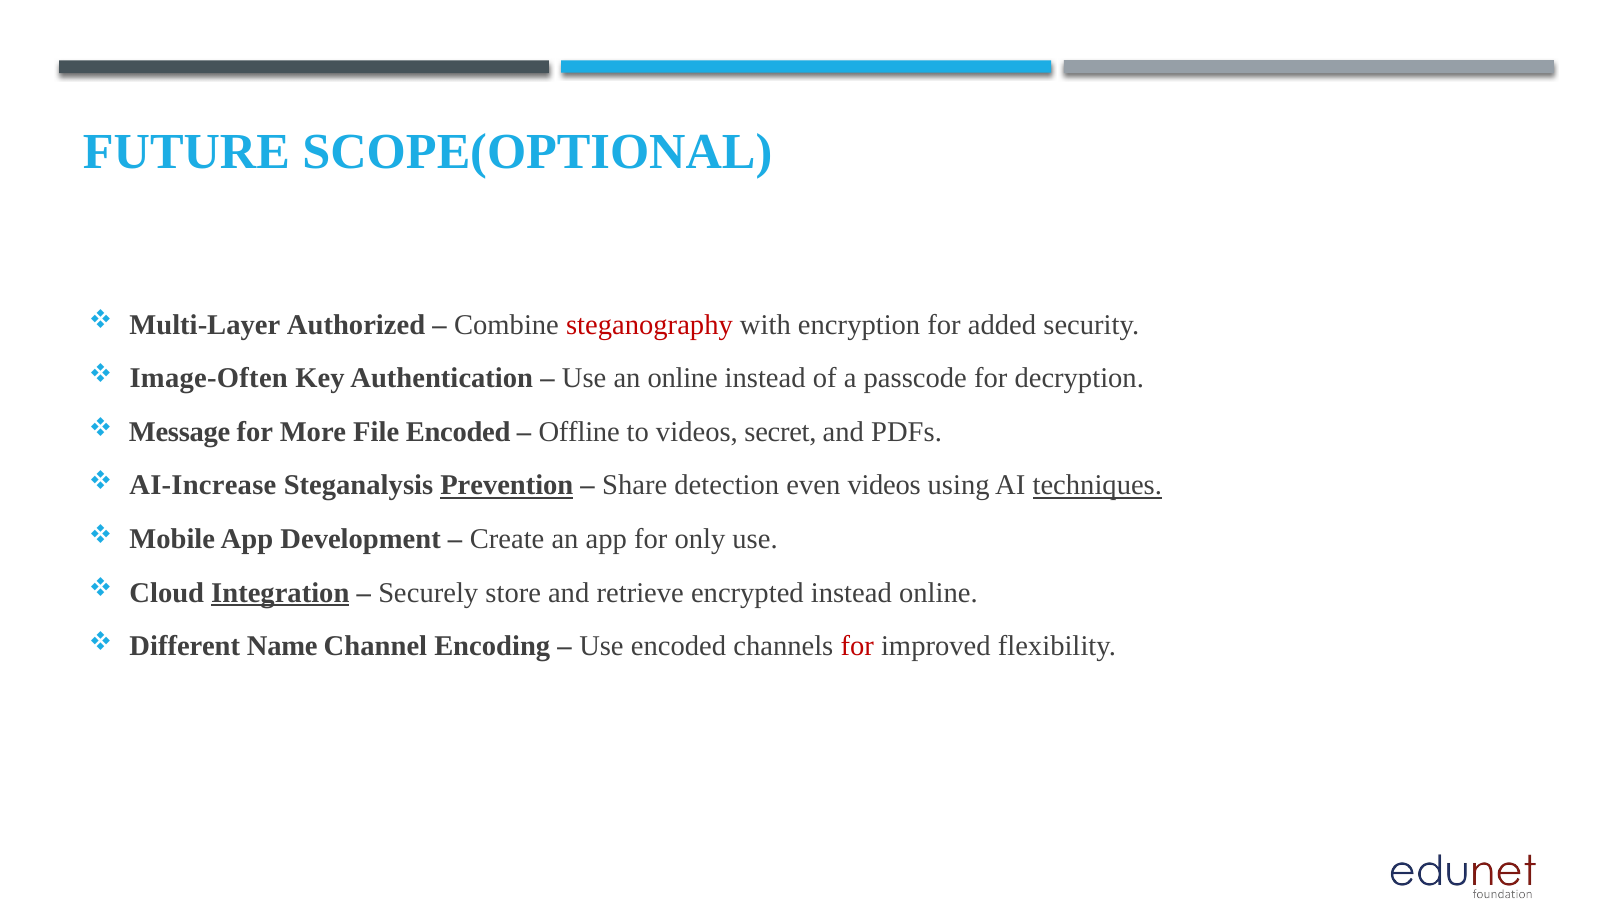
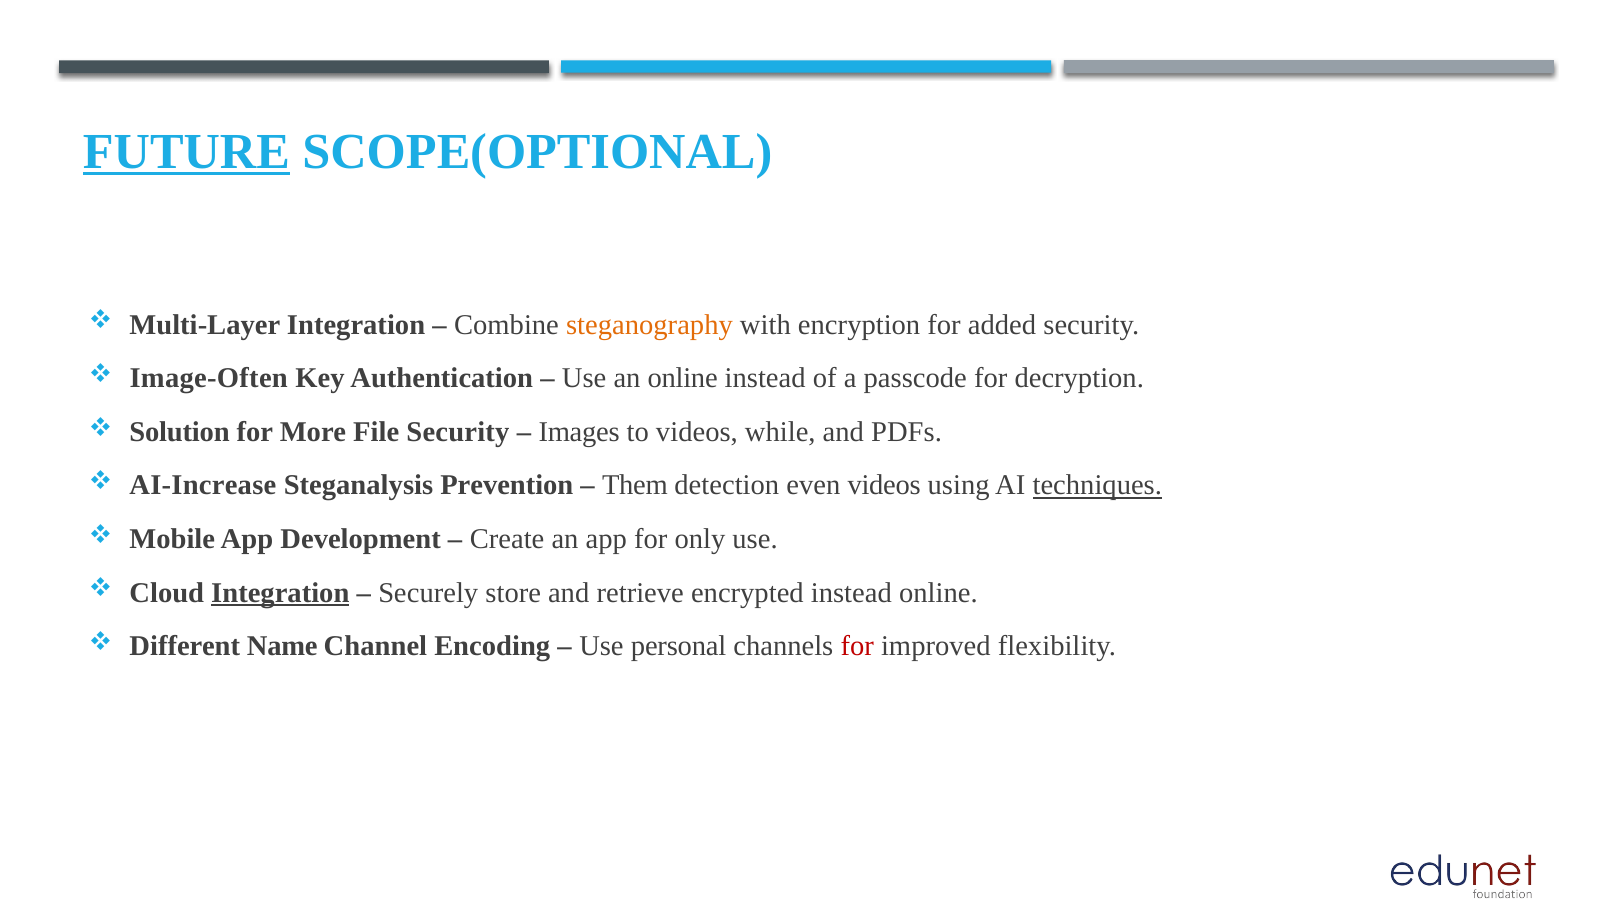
FUTURE underline: none -> present
Multi-Layer Authorized: Authorized -> Integration
steganography colour: red -> orange
Message: Message -> Solution
File Encoded: Encoded -> Security
Offline: Offline -> Images
secret: secret -> while
Prevention underline: present -> none
Share: Share -> Them
Use encoded: encoded -> personal
